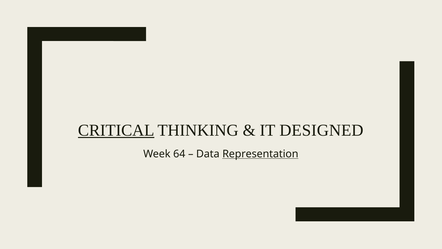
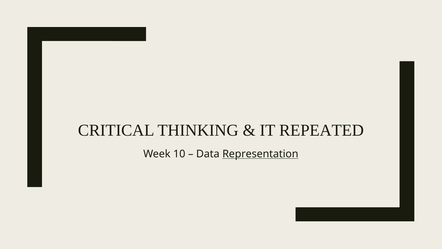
CRITICAL underline: present -> none
DESIGNED: DESIGNED -> REPEATED
64: 64 -> 10
